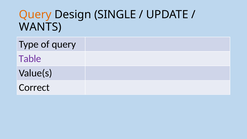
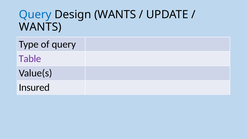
Query at (35, 15) colour: orange -> blue
Design SINGLE: SINGLE -> WANTS
Correct: Correct -> Insured
